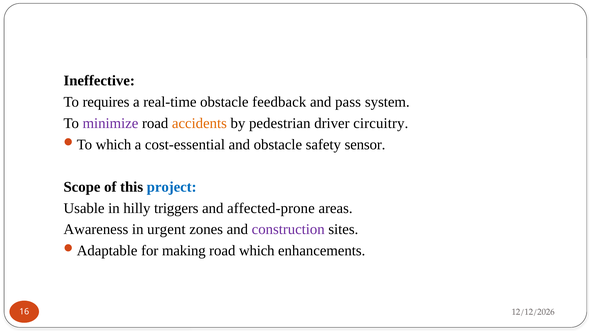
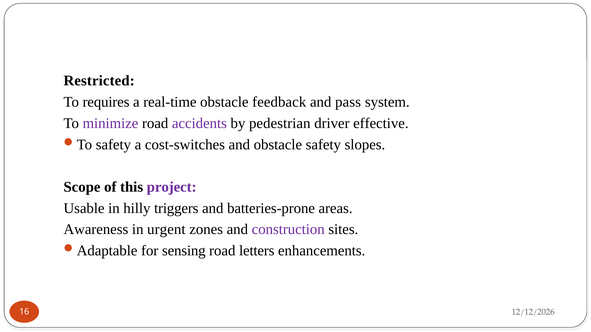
Ineffective: Ineffective -> Restricted
accidents colour: orange -> purple
circuitry: circuitry -> effective
which at (113, 145): which -> safety
cost-essential: cost-essential -> cost-switches
sensor: sensor -> slopes
project colour: blue -> purple
affected-prone: affected-prone -> batteries-prone
making: making -> sensing
road which: which -> letters
